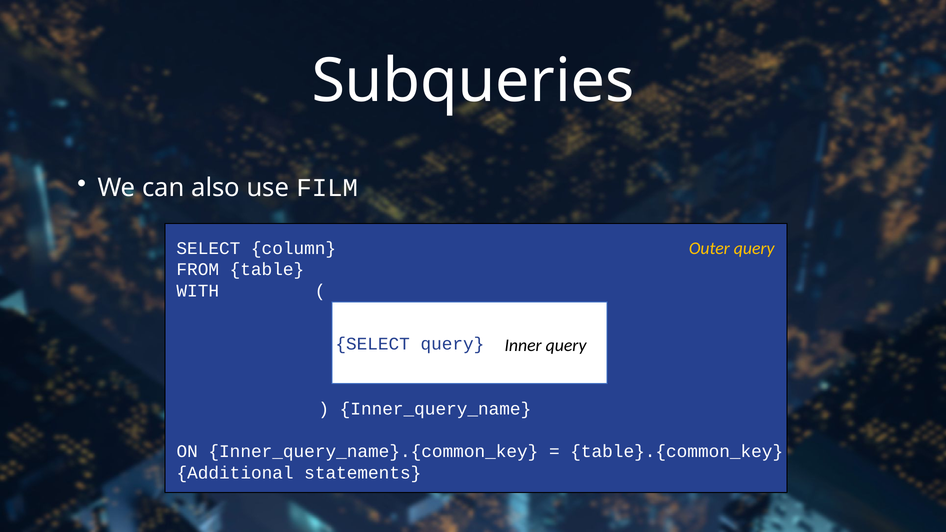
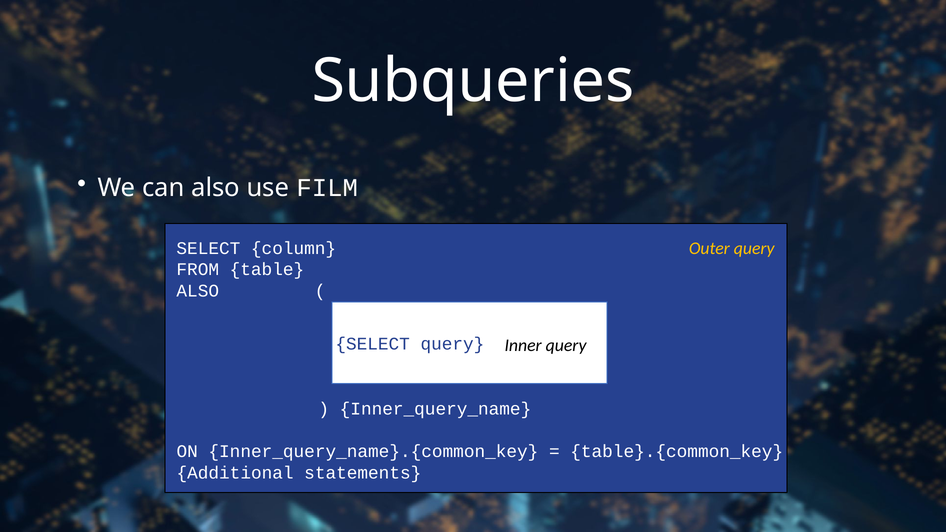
WITH at (198, 291): WITH -> ALSO
